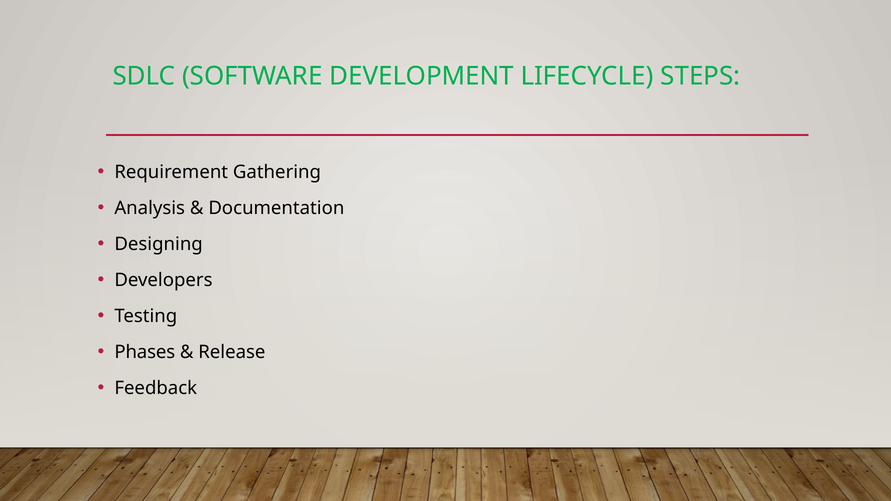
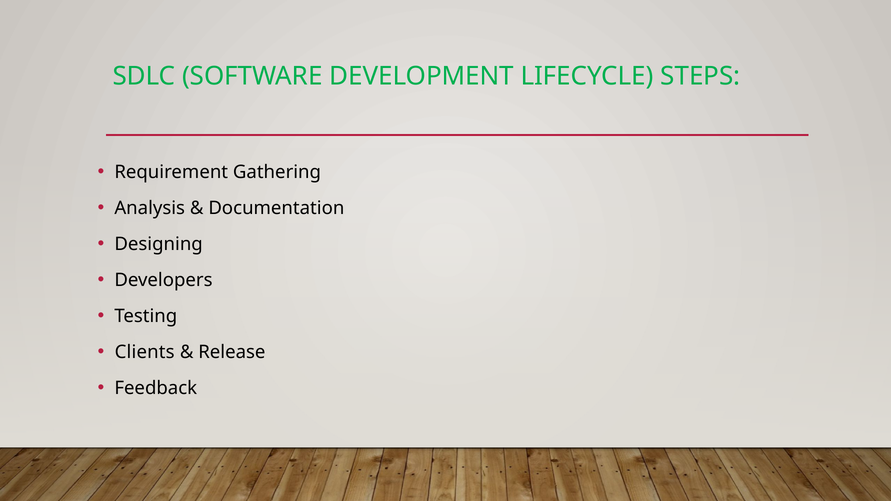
Phases: Phases -> Clients
